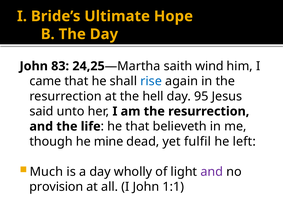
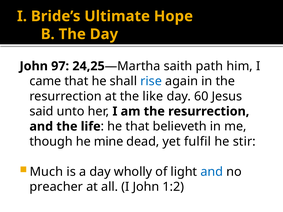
83: 83 -> 97
wind: wind -> path
hell: hell -> like
95: 95 -> 60
left: left -> stir
and at (212, 172) colour: purple -> blue
provision: provision -> preacher
1:1: 1:1 -> 1:2
